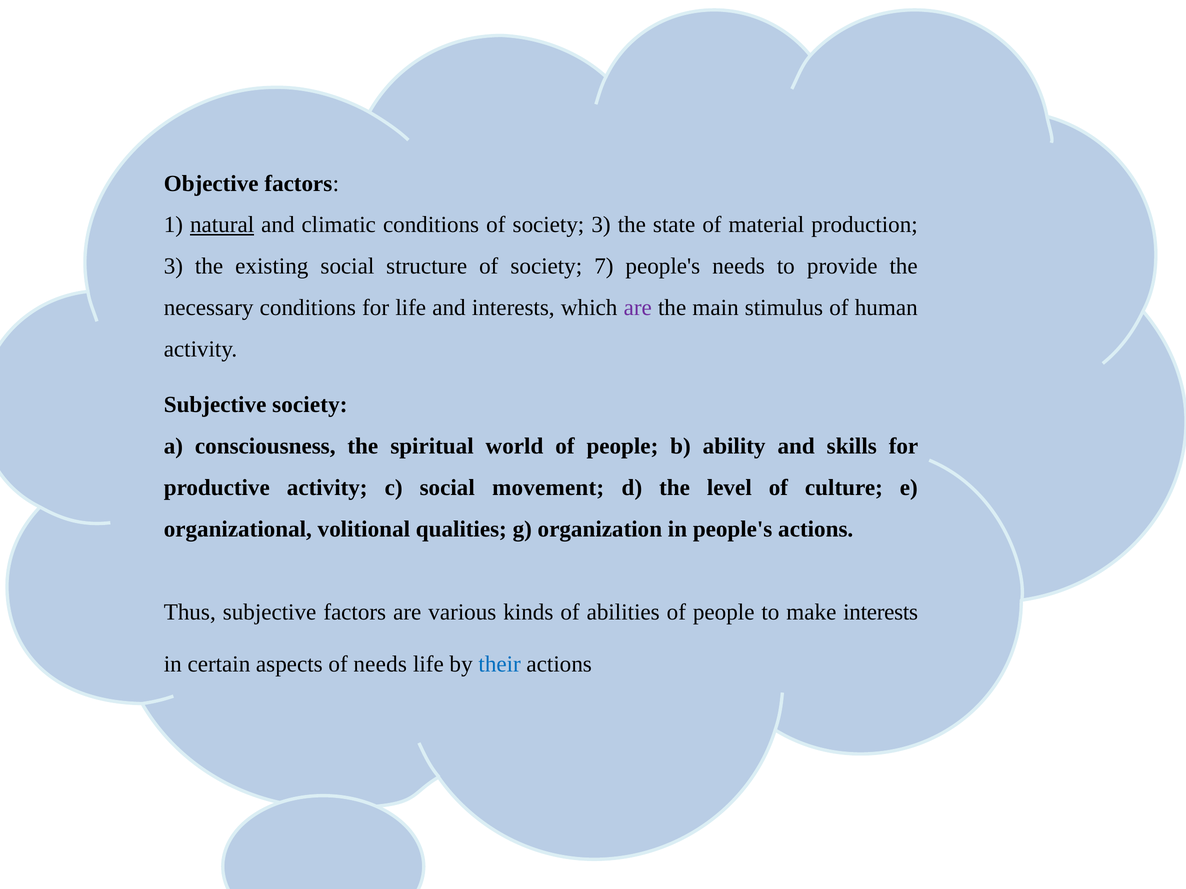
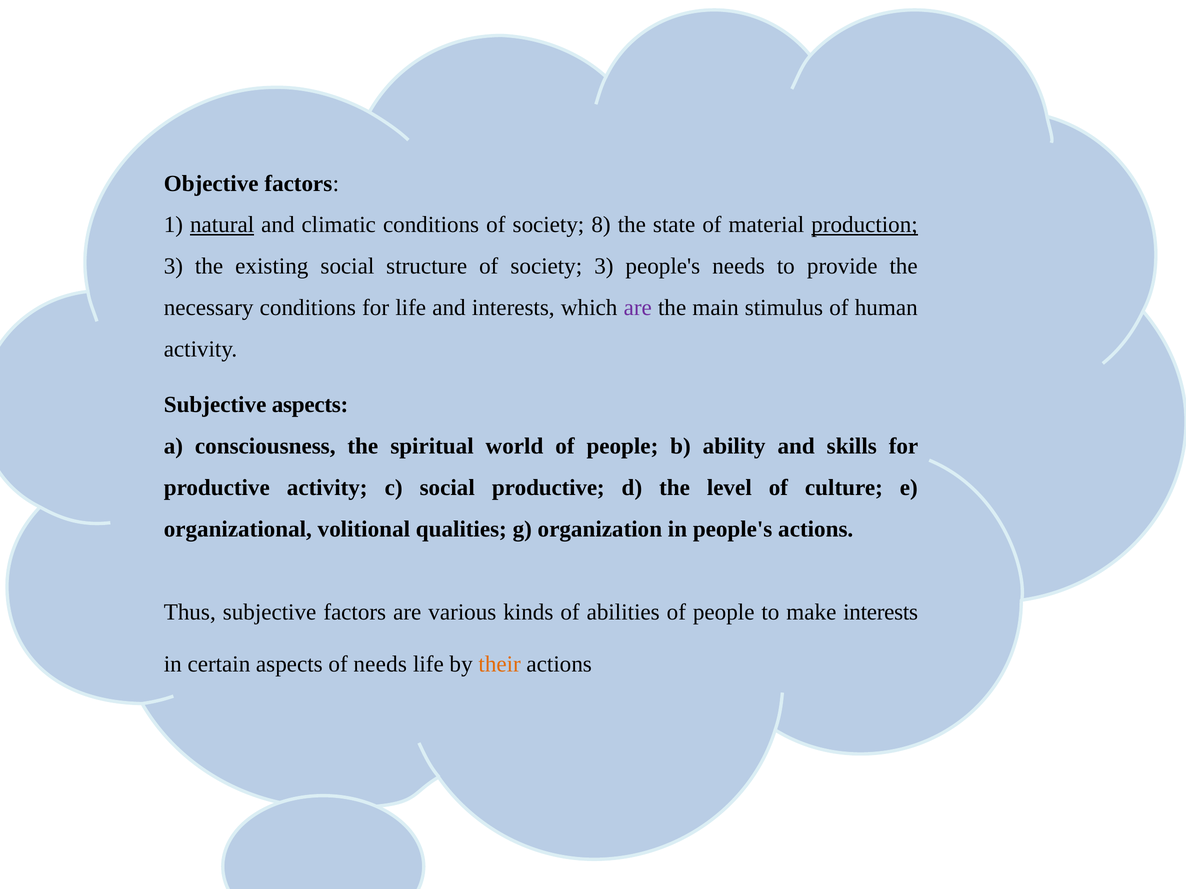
society 3: 3 -> 8
production underline: none -> present
society 7: 7 -> 3
Subjective society: society -> aspects
social movement: movement -> productive
their colour: blue -> orange
